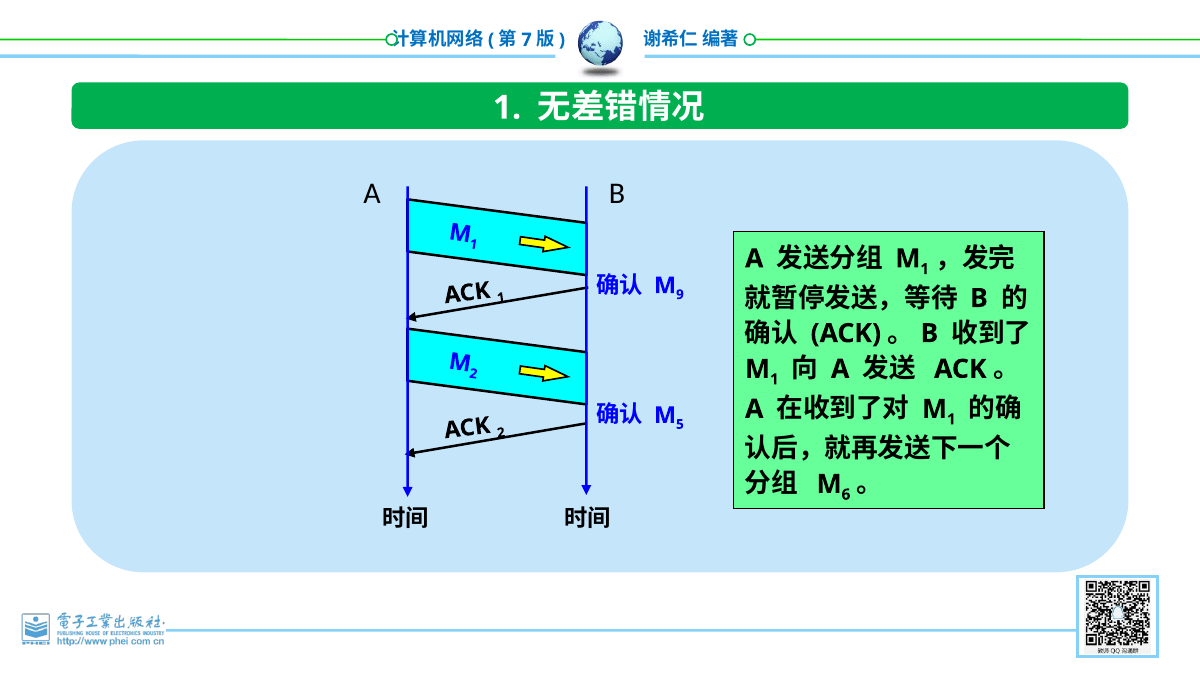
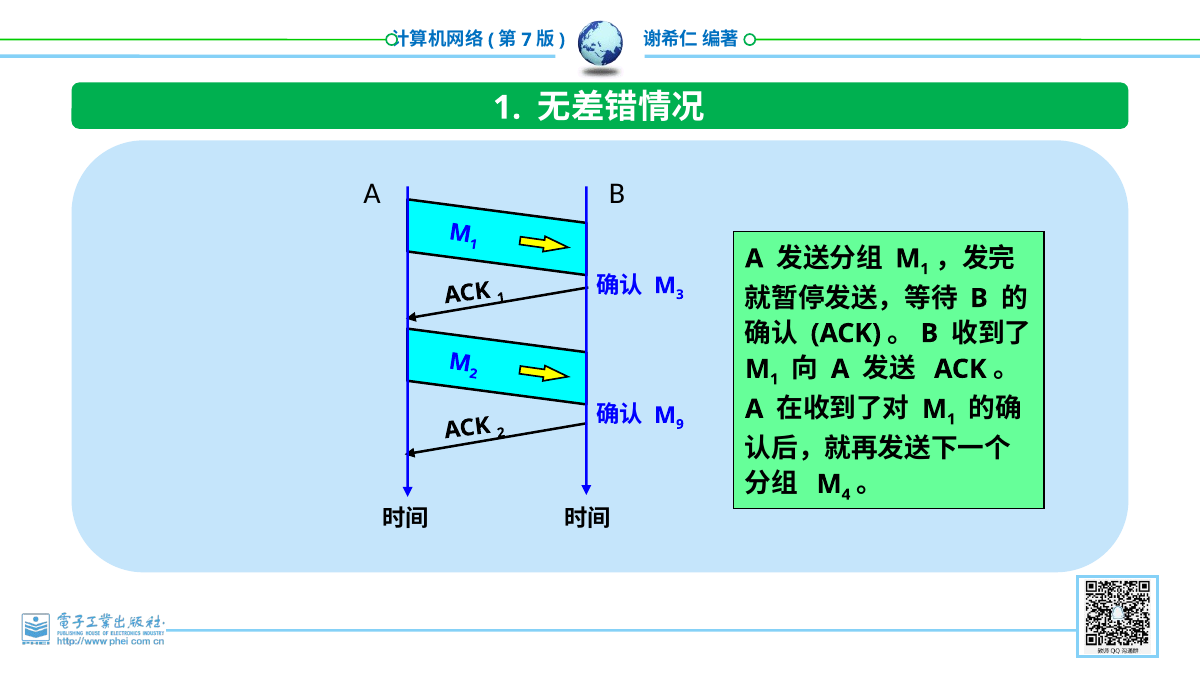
9: 9 -> 3
5: 5 -> 9
6: 6 -> 4
